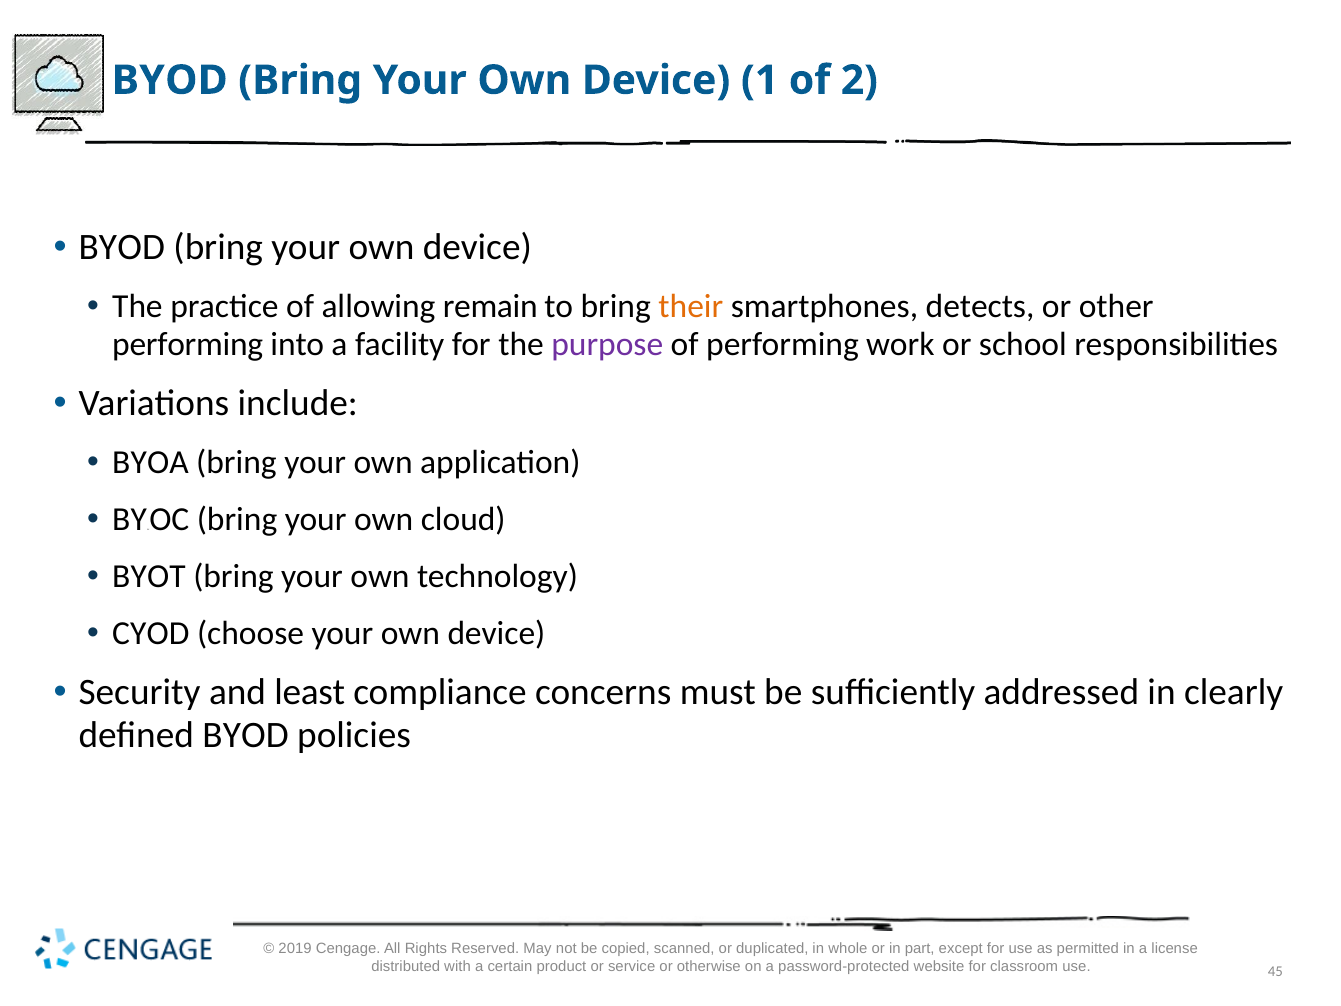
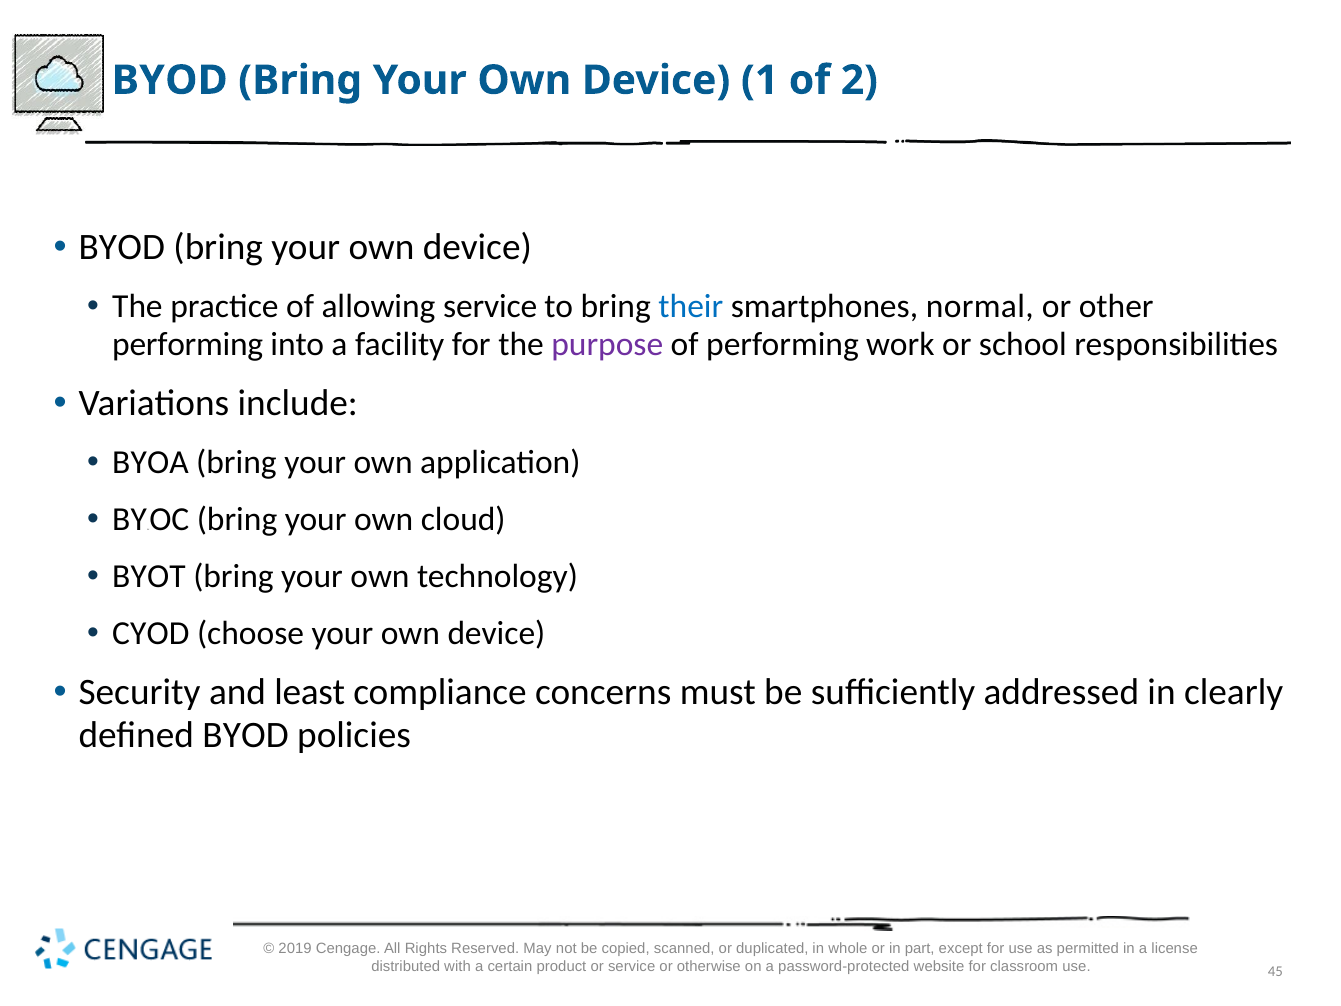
allowing remain: remain -> service
their colour: orange -> blue
detects: detects -> normal
